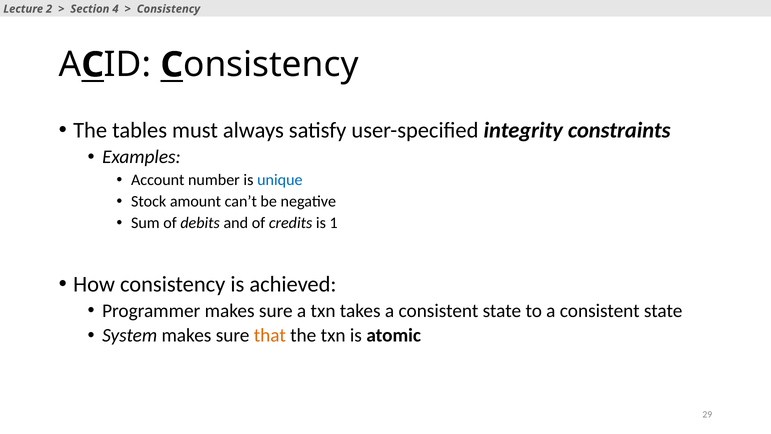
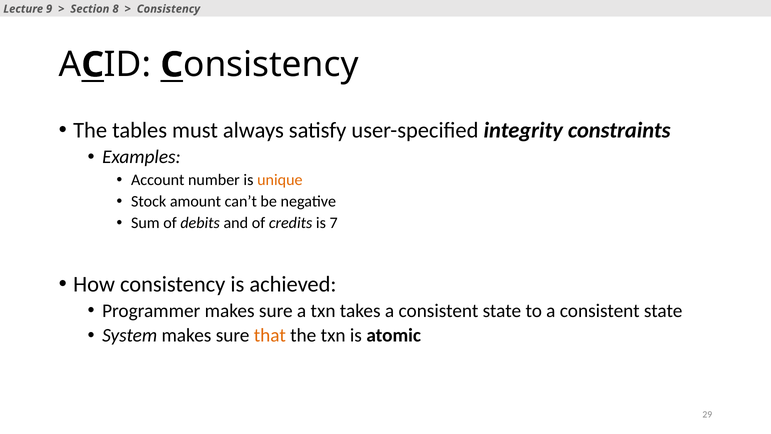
2: 2 -> 9
4: 4 -> 8
unique colour: blue -> orange
1: 1 -> 7
